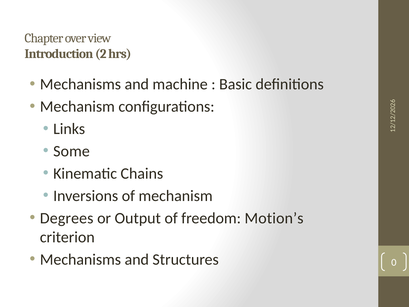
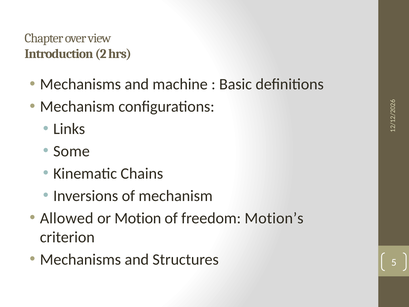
Degrees: Degrees -> Allowed
Output: Output -> Motion
Structures 0: 0 -> 5
